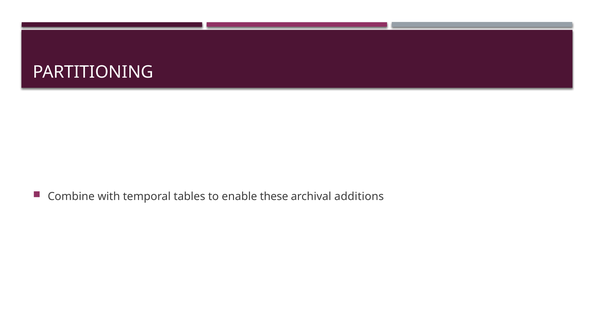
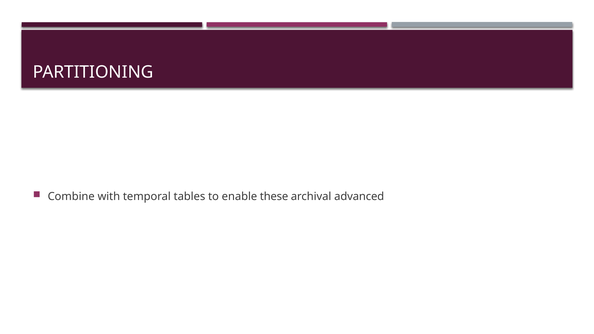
additions: additions -> advanced
